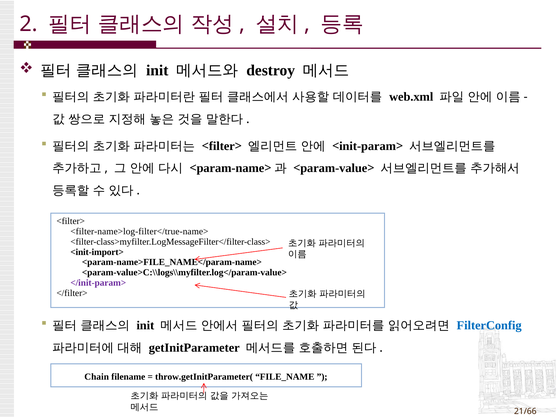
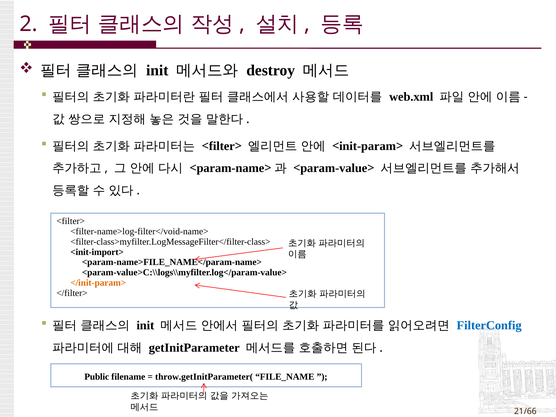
<filter-name>log-filter</true-name>: <filter-name>log-filter</true-name> -> <filter-name>log-filter</void-name>
</init-param> colour: purple -> orange
Chain: Chain -> Public
